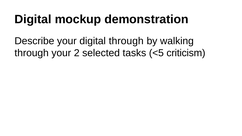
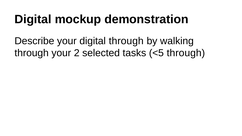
<5 criticism: criticism -> through
